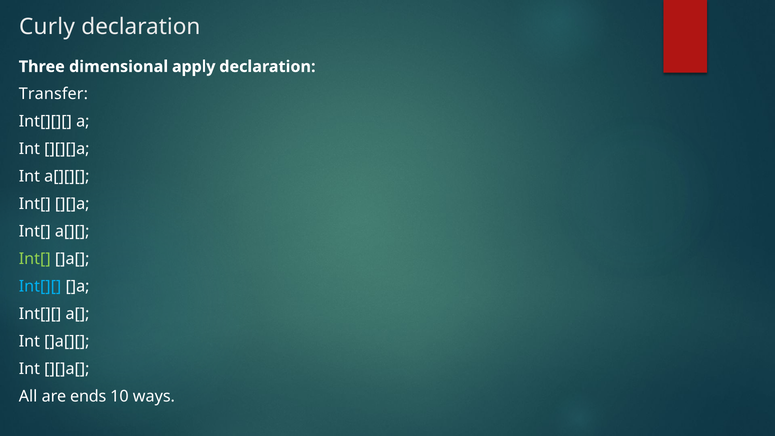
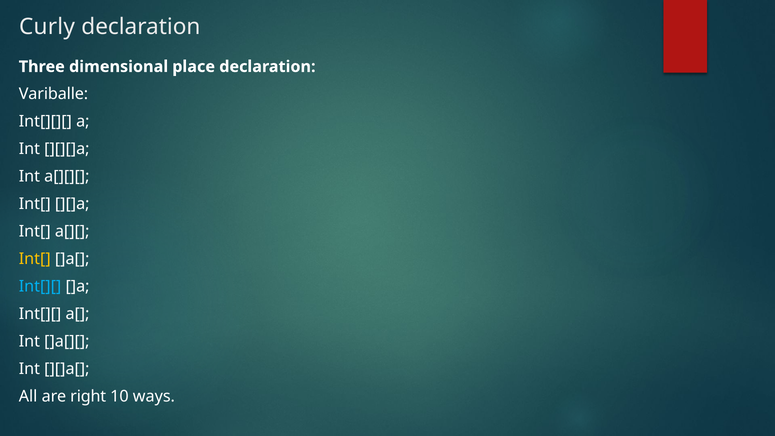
apply: apply -> place
Transfer: Transfer -> Variballe
Int[ at (35, 259) colour: light green -> yellow
ends: ends -> right
